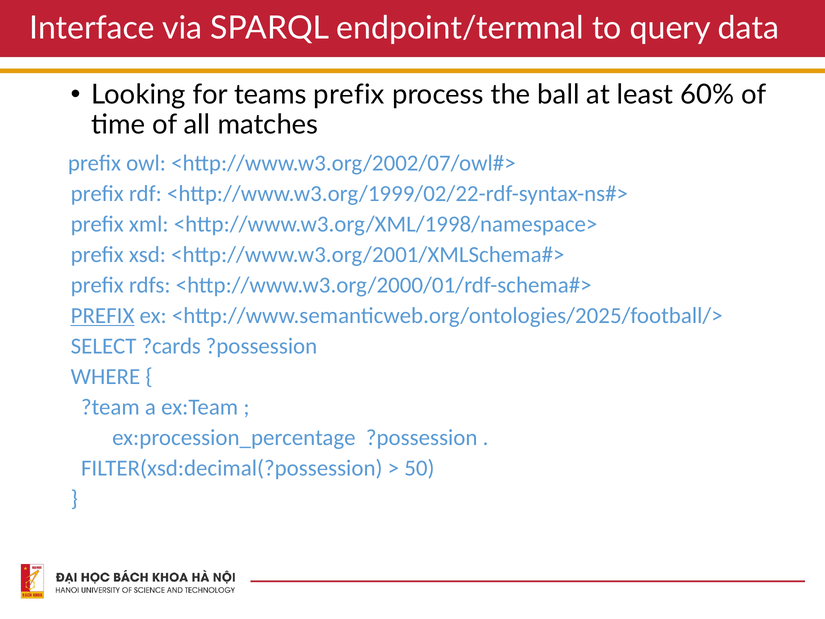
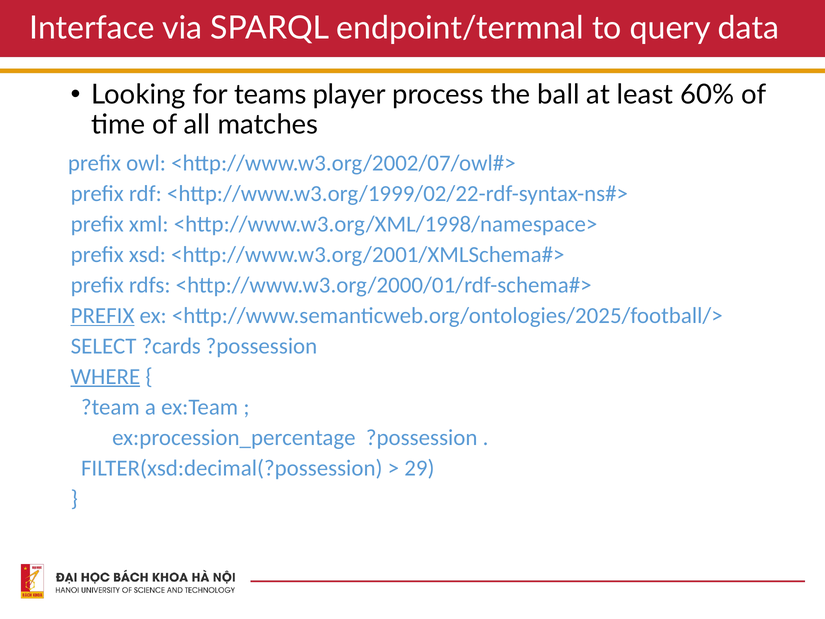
teams prefix: prefix -> player
WHERE underline: none -> present
50: 50 -> 29
